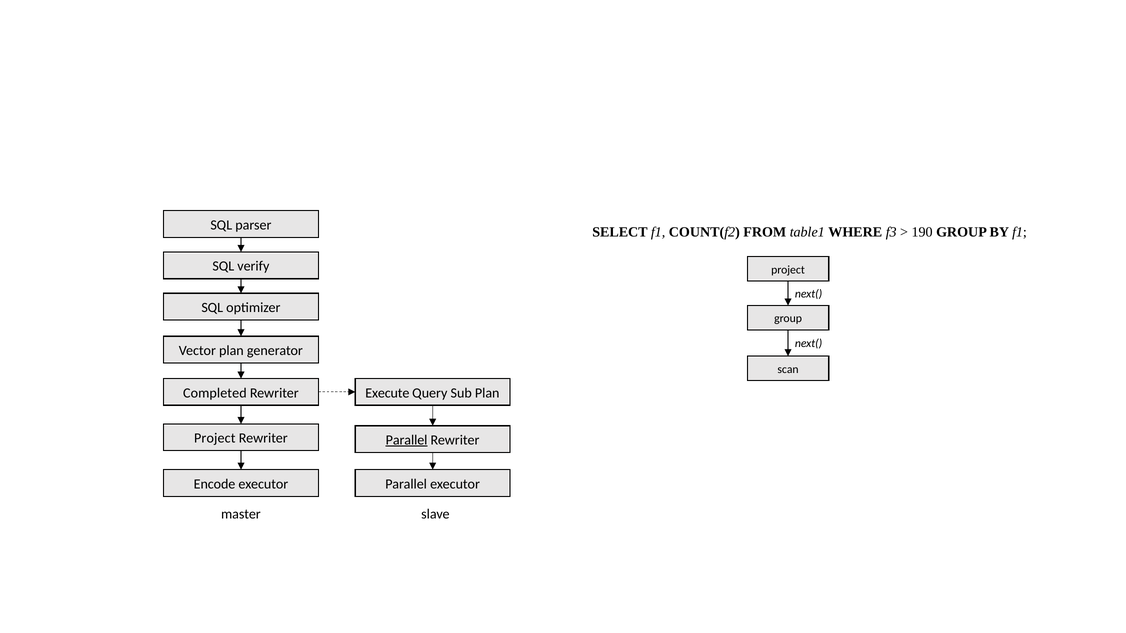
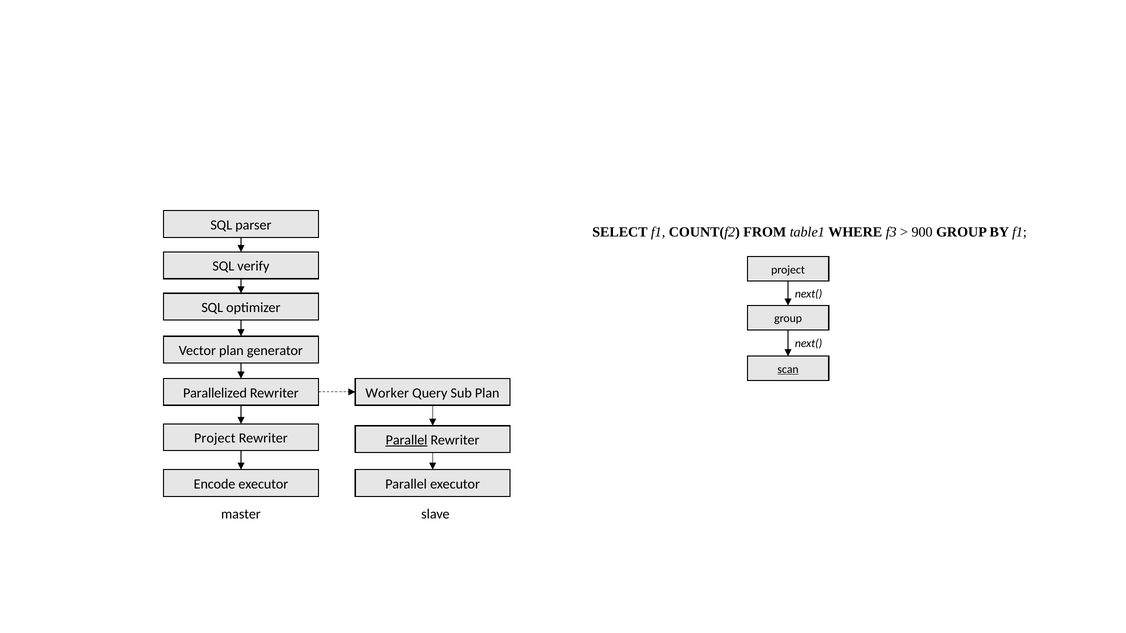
190: 190 -> 900
scan underline: none -> present
Completed: Completed -> Parallelized
Execute: Execute -> Worker
